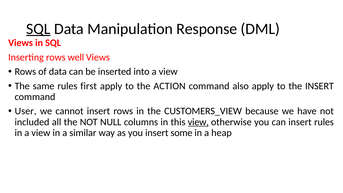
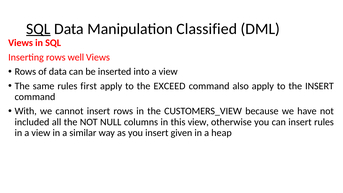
Response: Response -> Classified
ACTION: ACTION -> EXCEED
User: User -> With
view at (198, 122) underline: present -> none
some: some -> given
